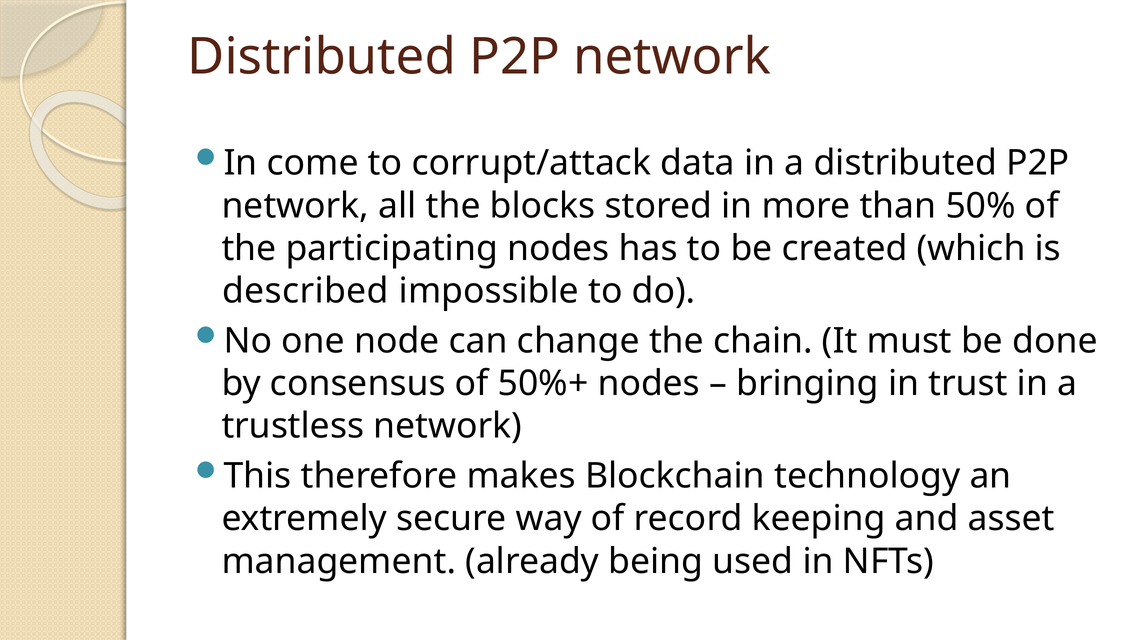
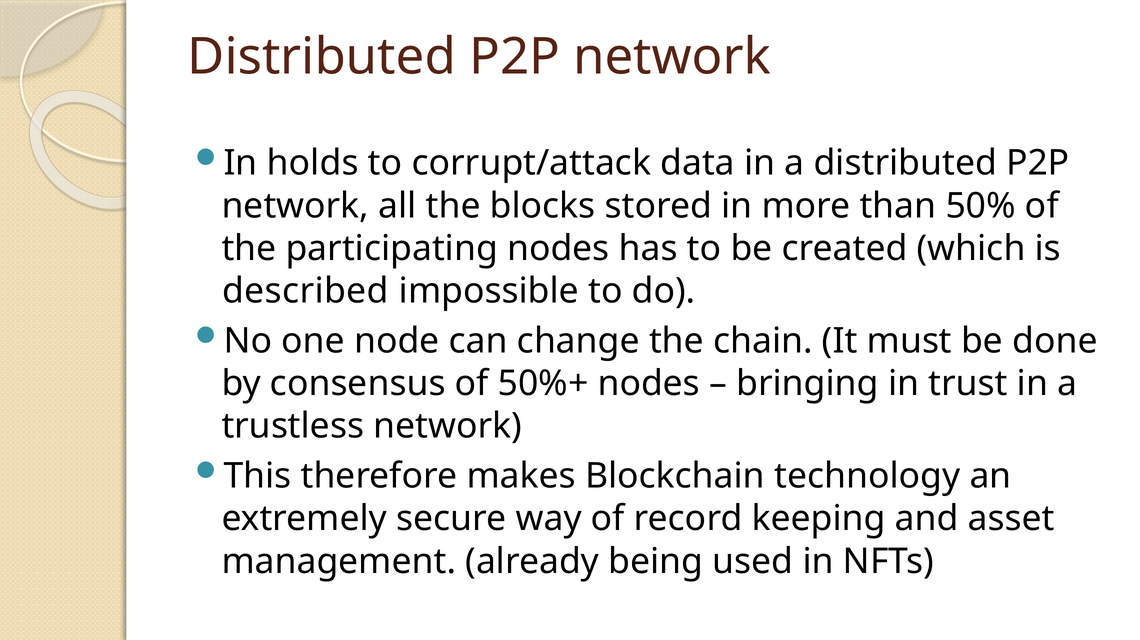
come: come -> holds
